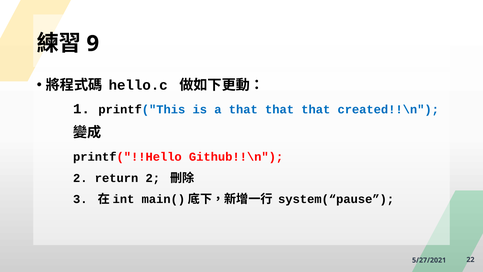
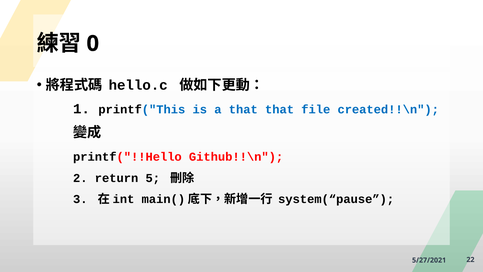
9: 9 -> 0
that at (316, 109): that -> file
return 2: 2 -> 5
